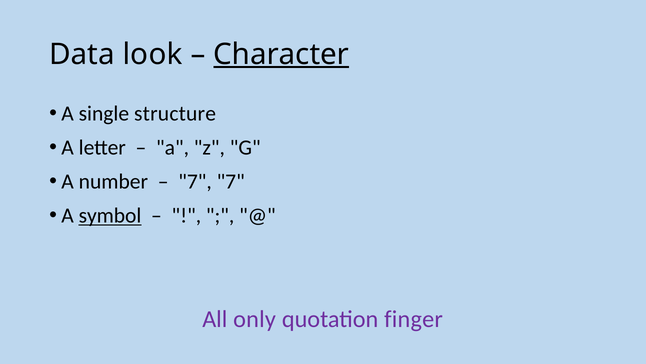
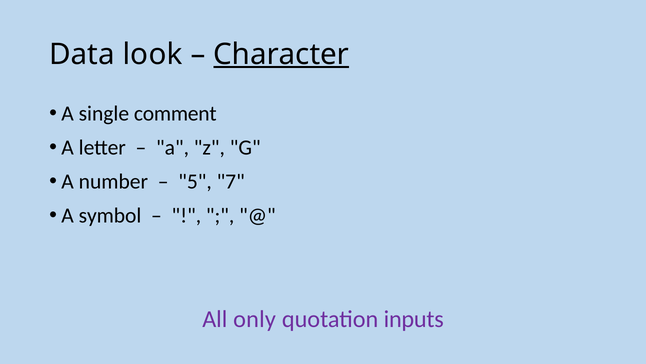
structure: structure -> comment
7 at (195, 181): 7 -> 5
symbol underline: present -> none
finger: finger -> inputs
